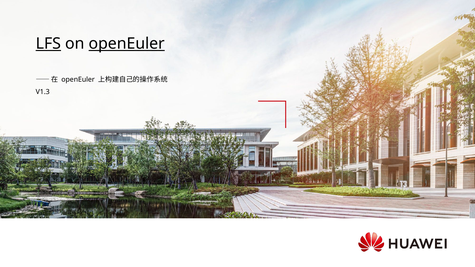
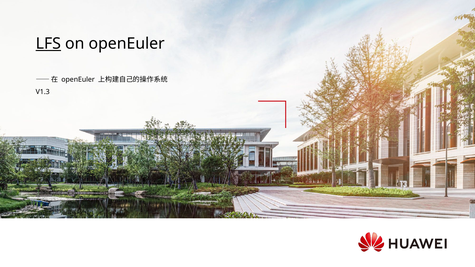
openEuler at (127, 44) underline: present -> none
